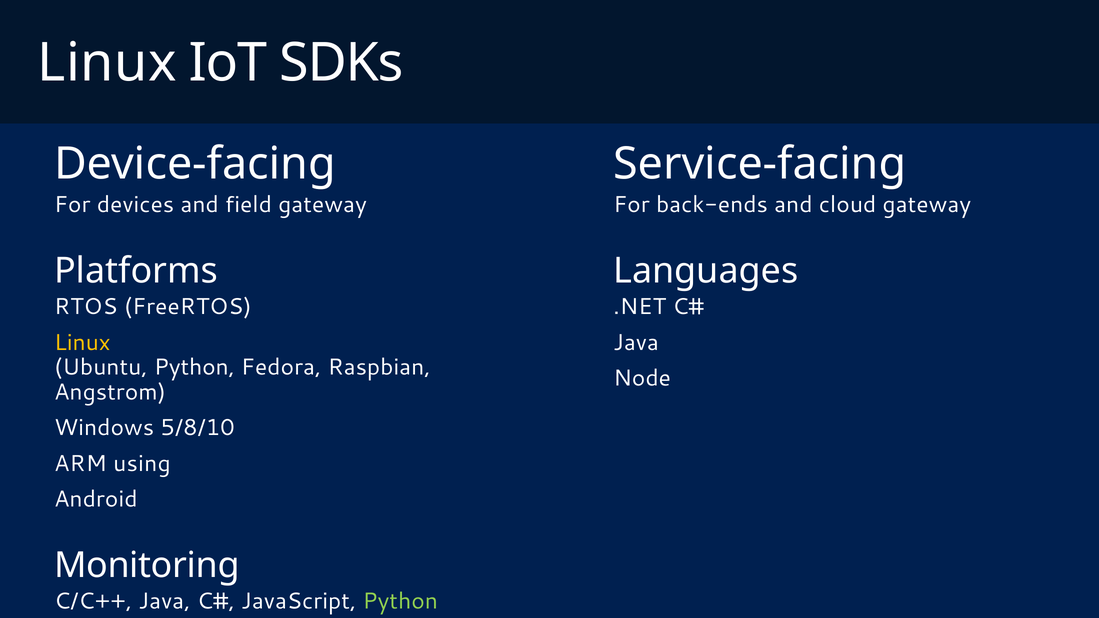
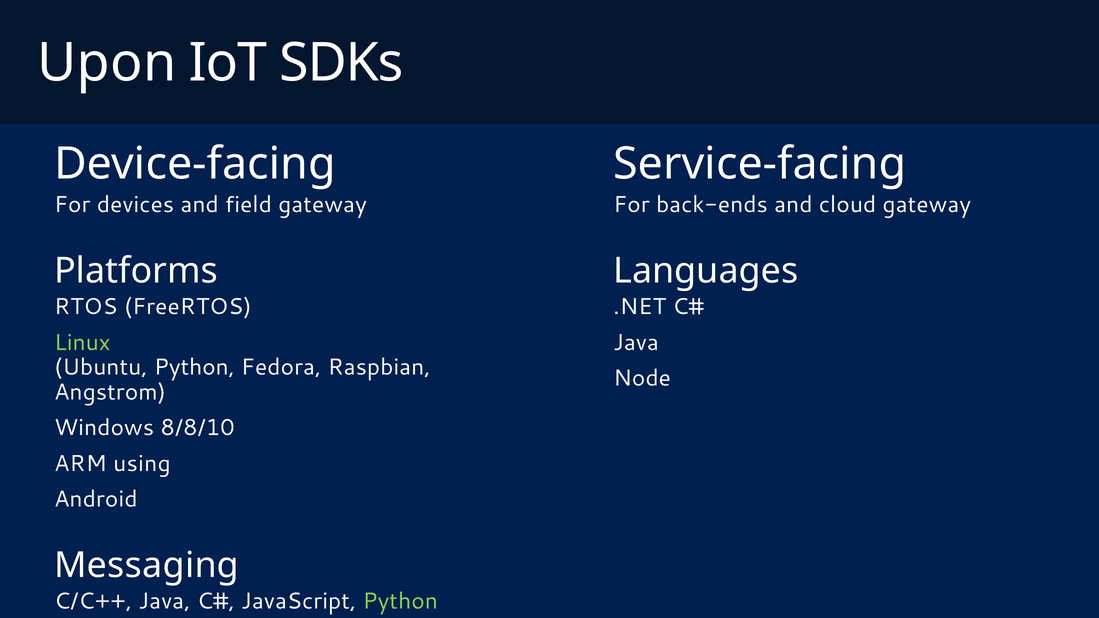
Linux at (107, 63): Linux -> Upon
Linux at (82, 343) colour: yellow -> light green
5/8/10: 5/8/10 -> 8/8/10
Monitoring: Monitoring -> Messaging
